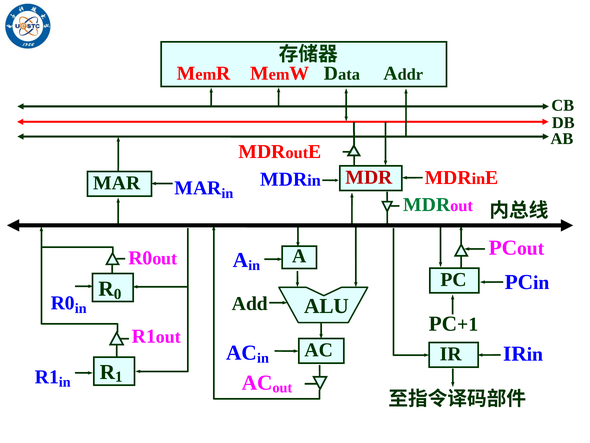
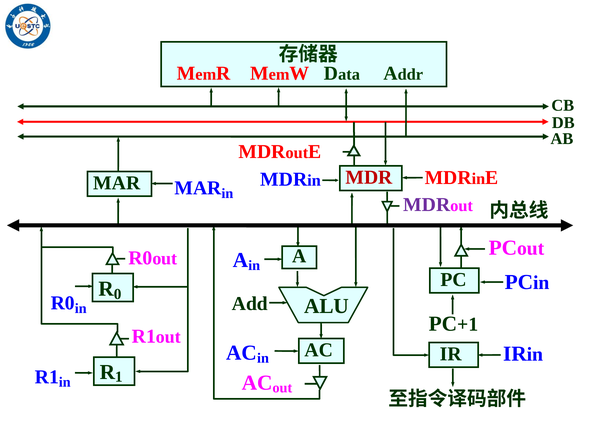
MDR at (427, 204) colour: green -> purple
